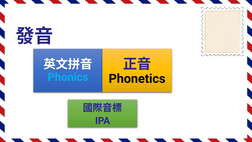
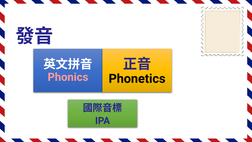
Phonics colour: light blue -> pink
